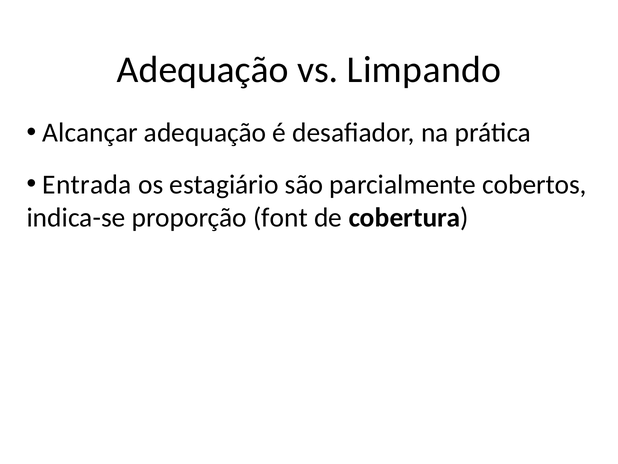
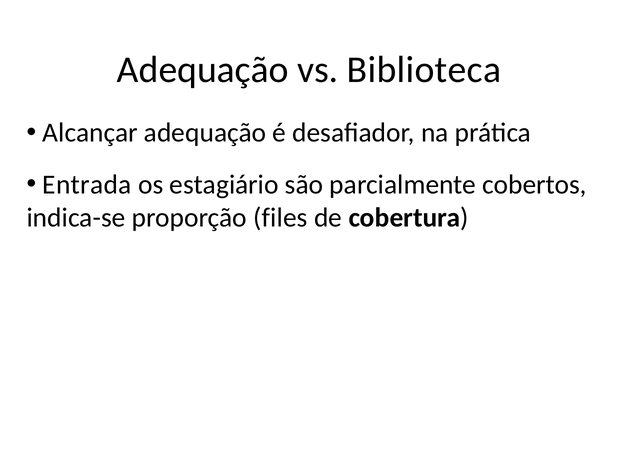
Limpando: Limpando -> Biblioteca
font: font -> files
